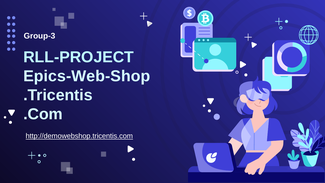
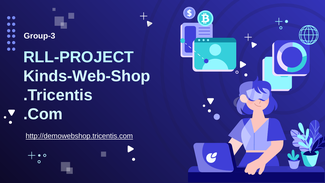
Epics-Web-Shop: Epics-Web-Shop -> Kinds-Web-Shop
